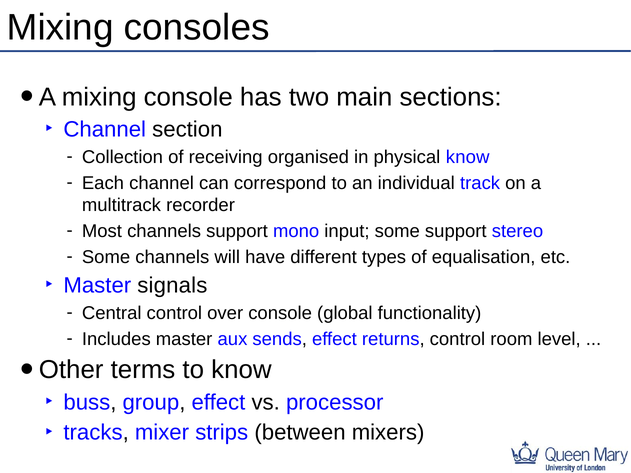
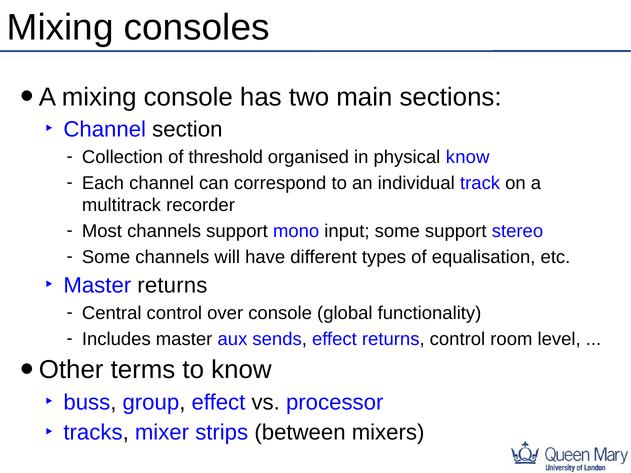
receiving: receiving -> threshold
Master signals: signals -> returns
